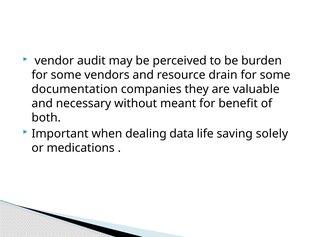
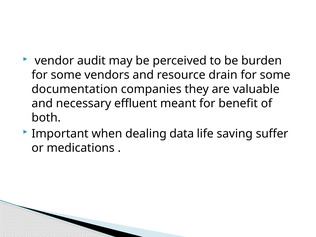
without: without -> effluent
solely: solely -> suffer
